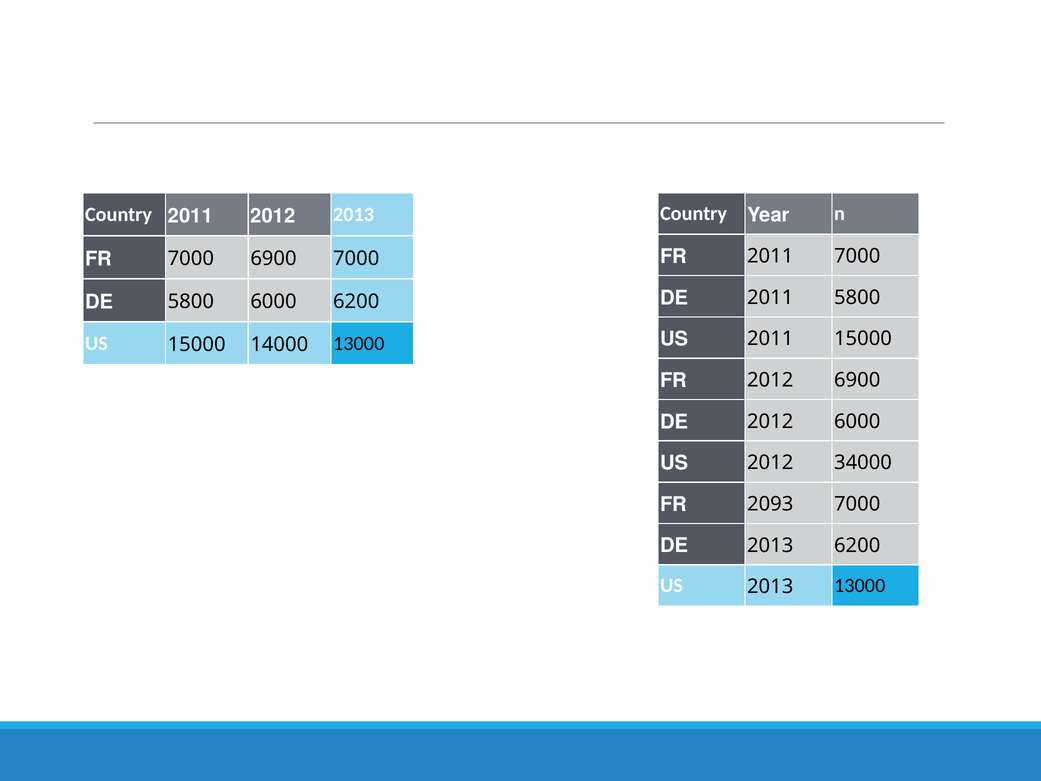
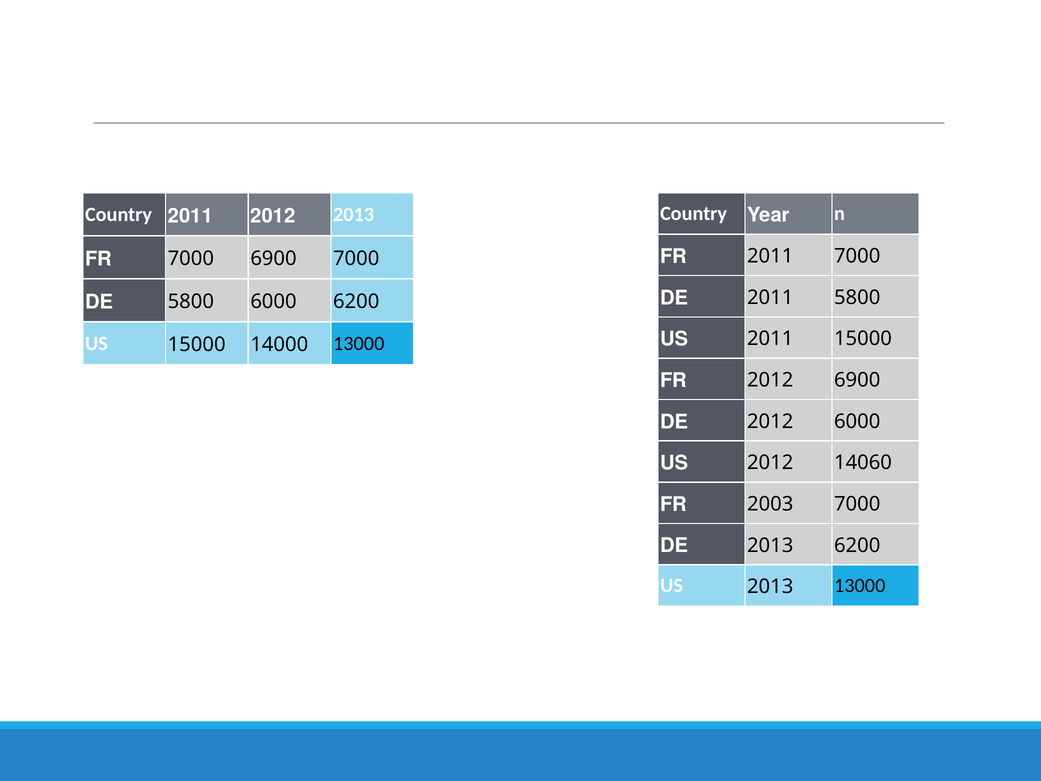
34000: 34000 -> 14060
2093: 2093 -> 2003
